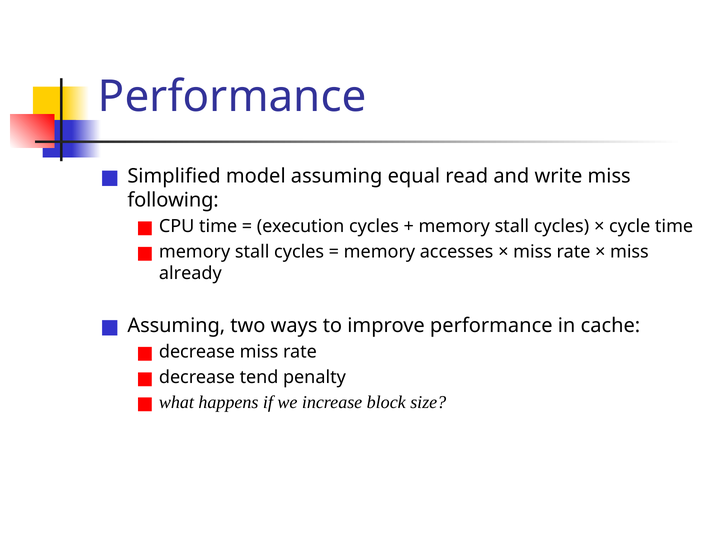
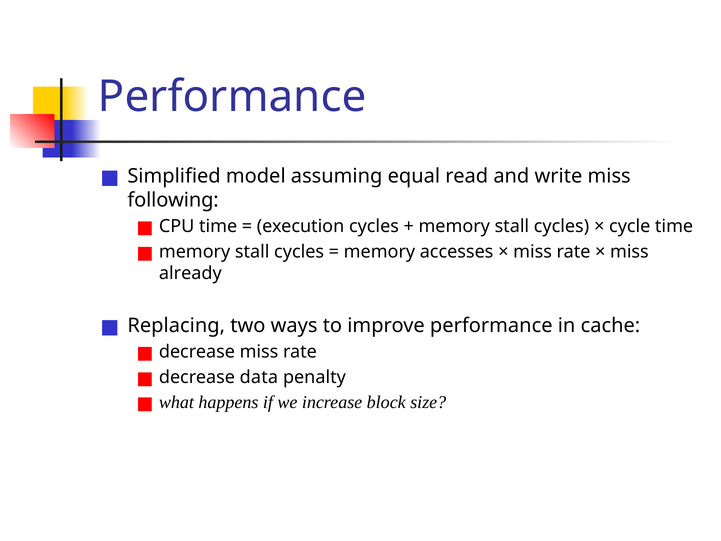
Assuming at (176, 325): Assuming -> Replacing
tend: tend -> data
